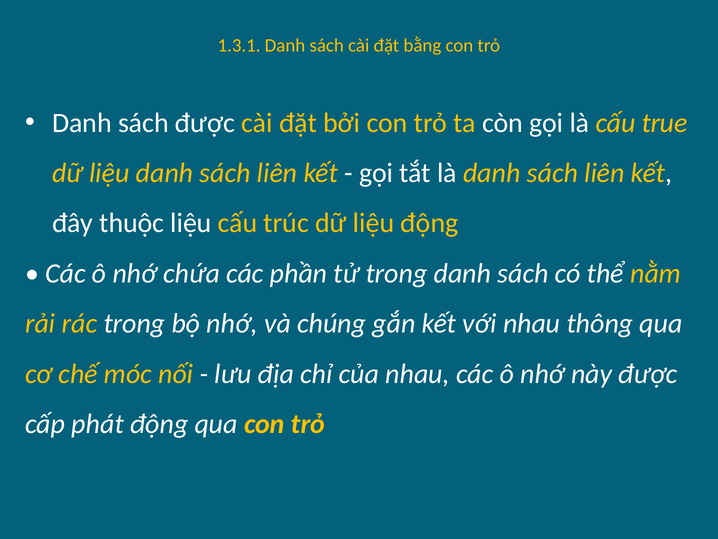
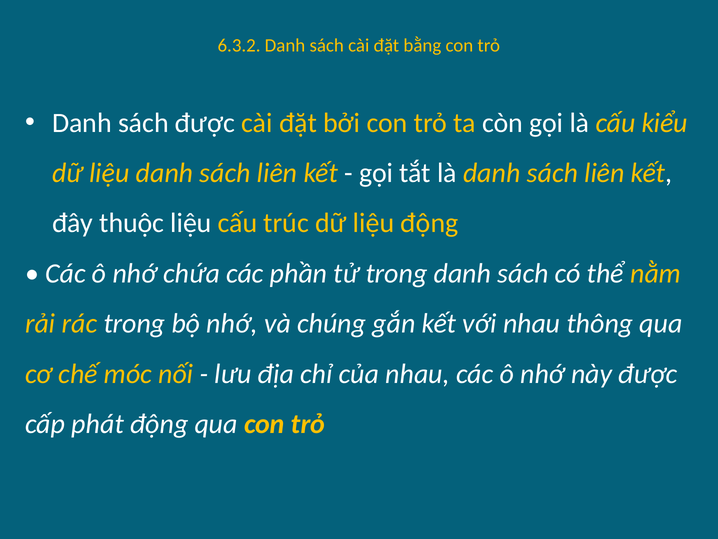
1.3.1: 1.3.1 -> 6.3.2
true: true -> kiểu
